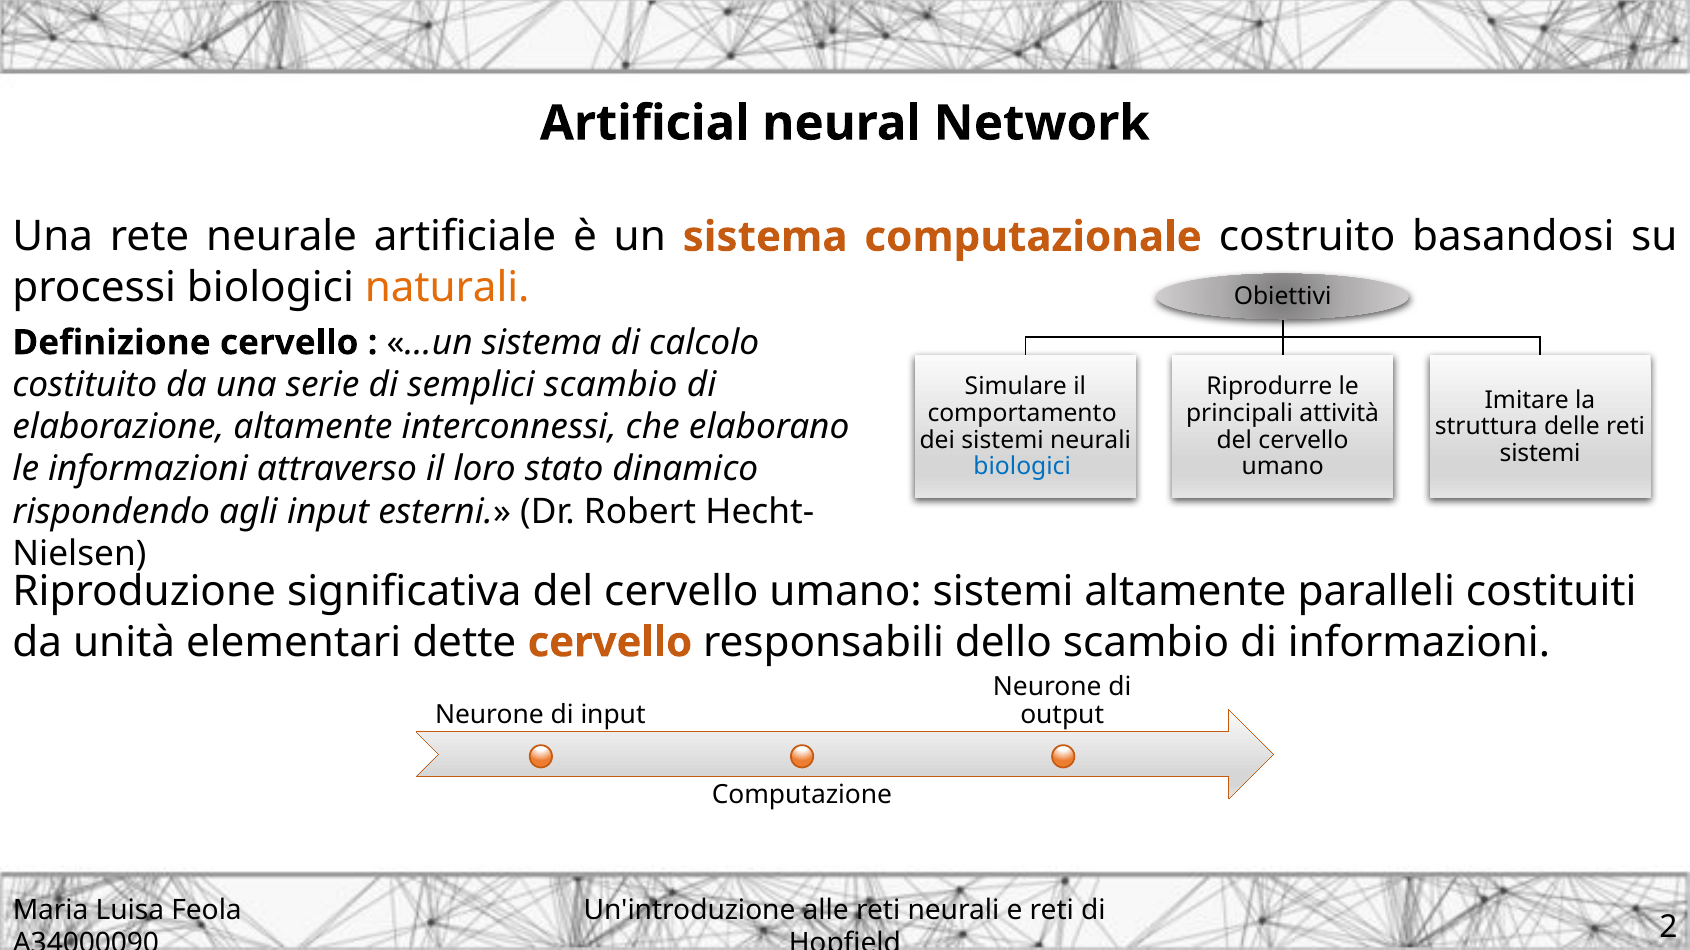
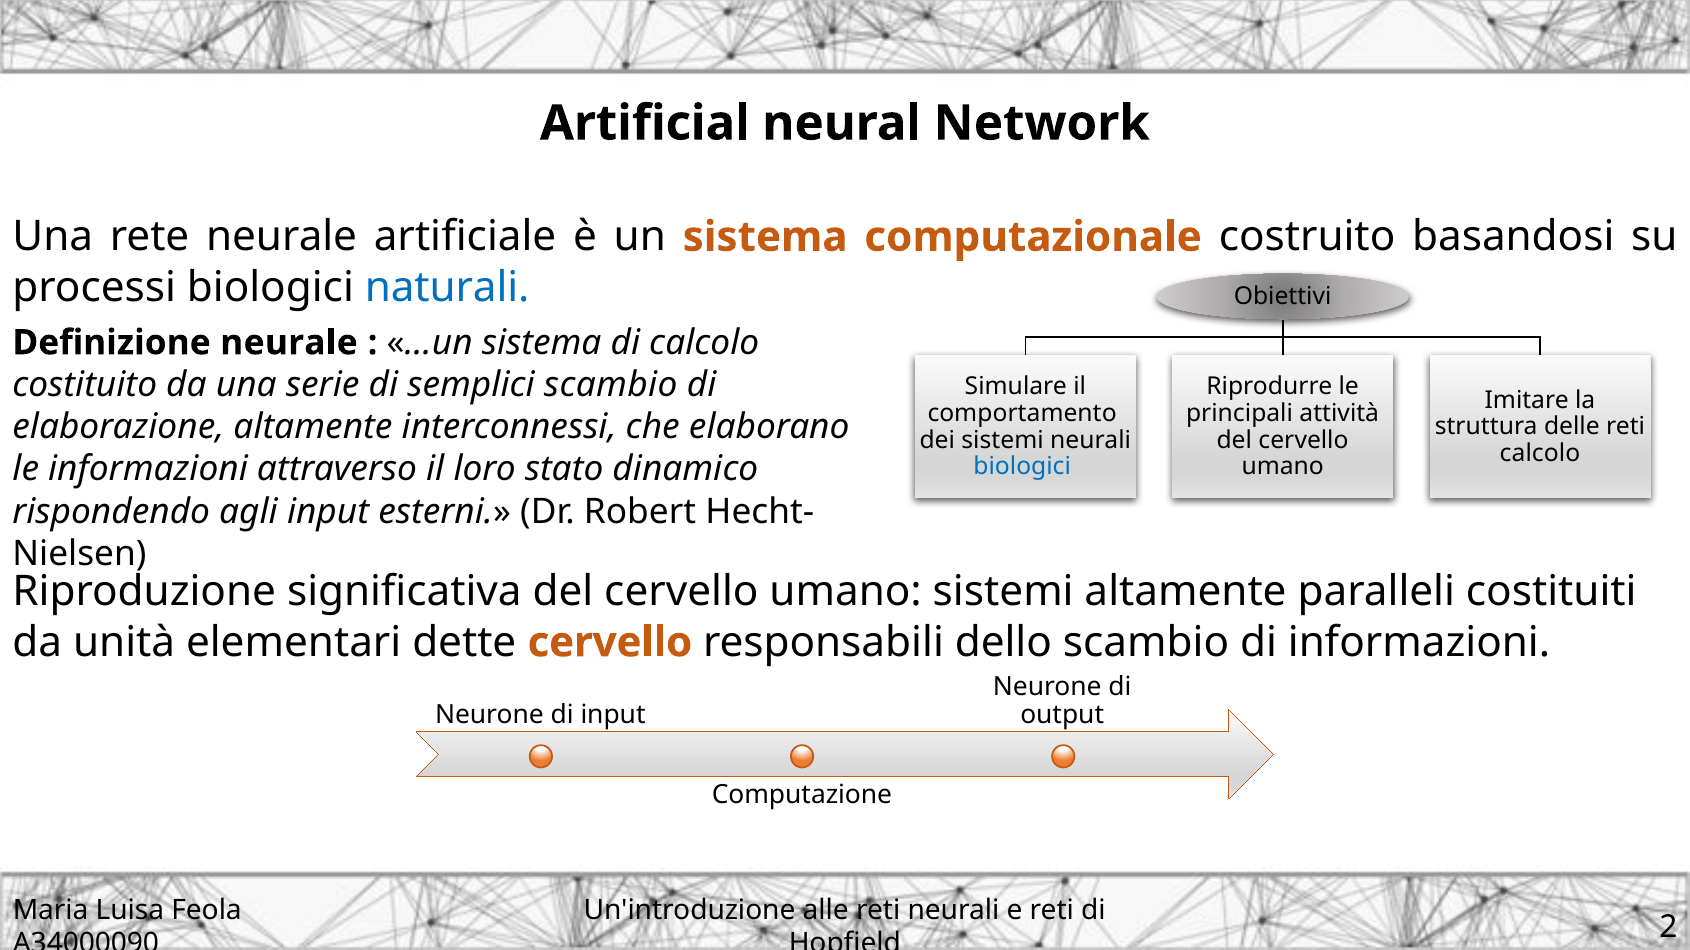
naturali colour: orange -> blue
Definizione cervello: cervello -> neurale
sistemi at (1540, 454): sistemi -> calcolo
